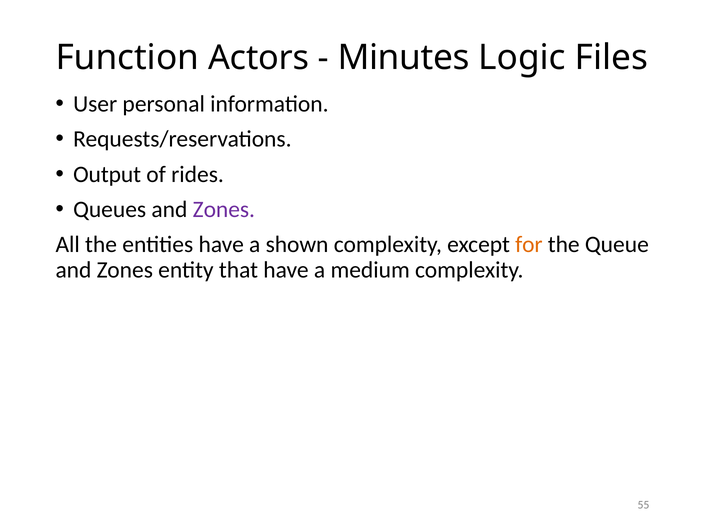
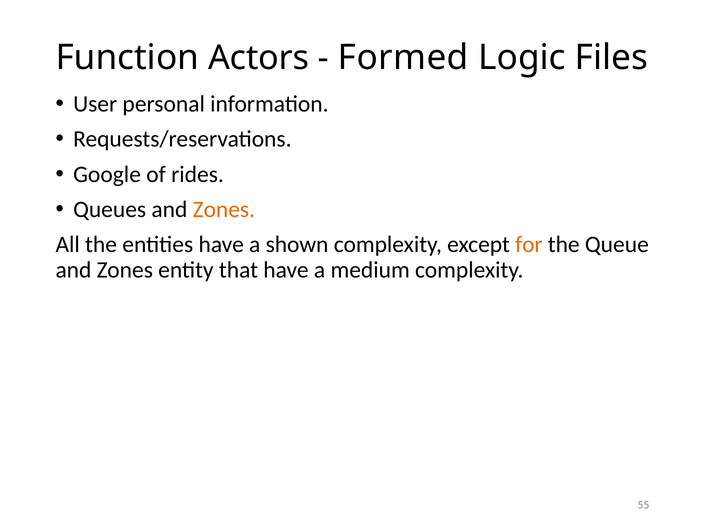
Minutes: Minutes -> Formed
Output: Output -> Google
Zones at (224, 209) colour: purple -> orange
